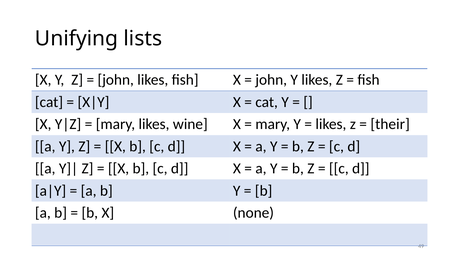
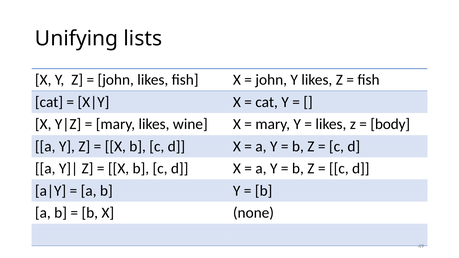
their: their -> body
